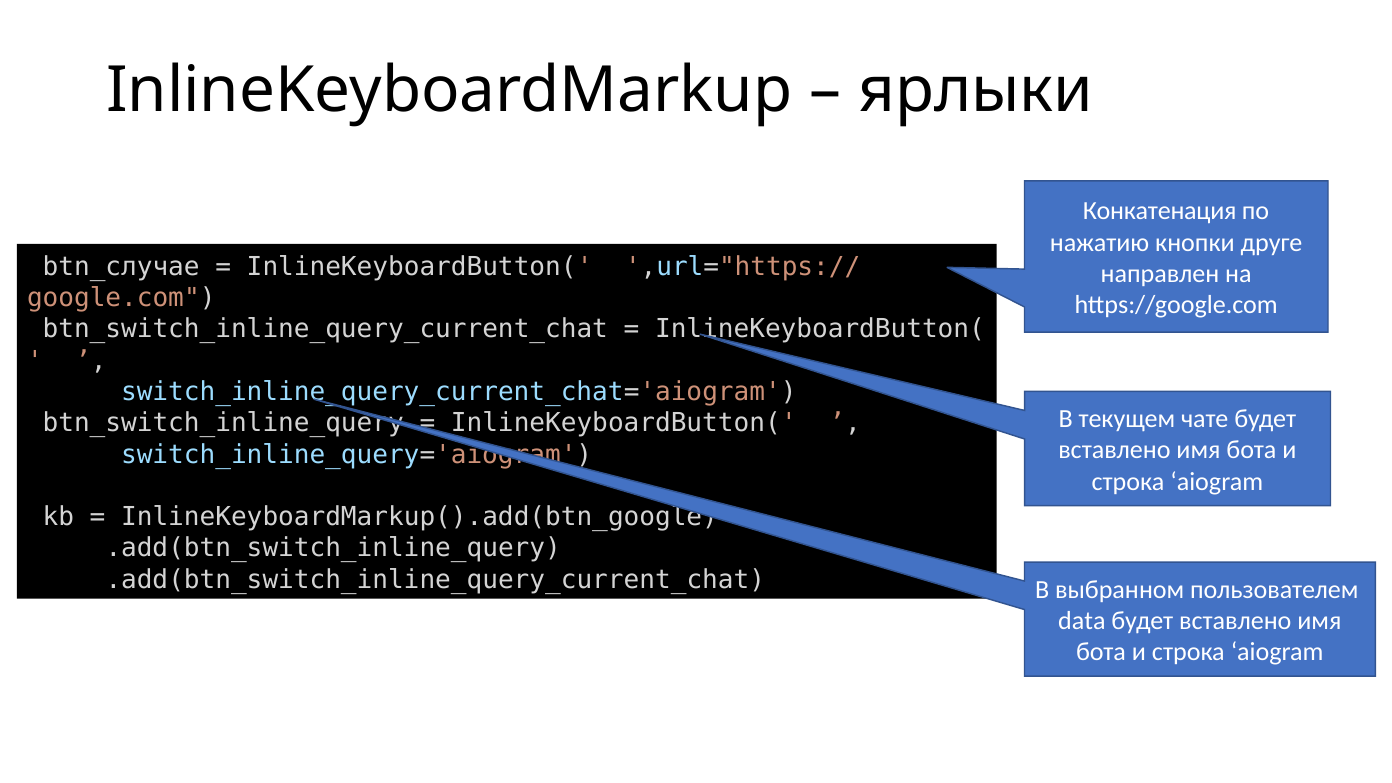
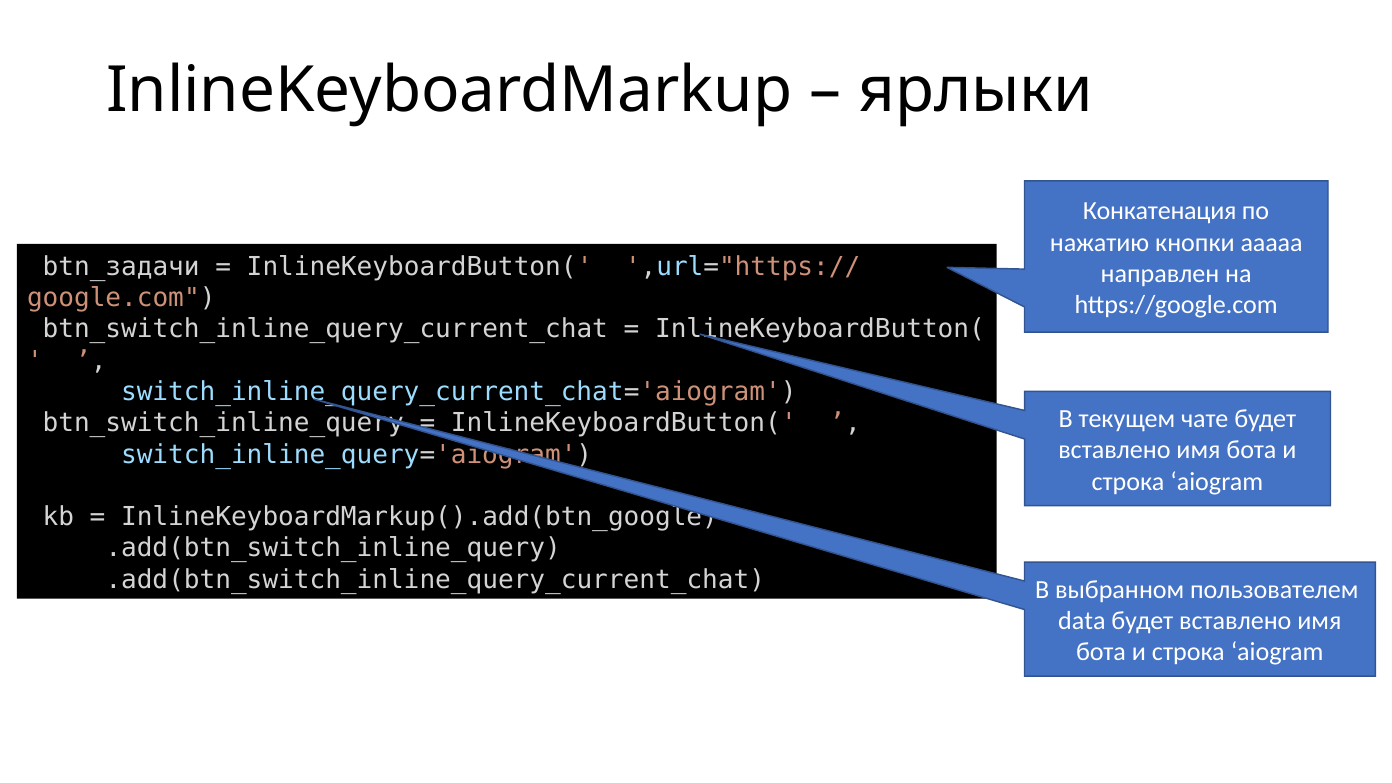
друге: друге -> ааааа
btn_случае: btn_случае -> btn_задачи
